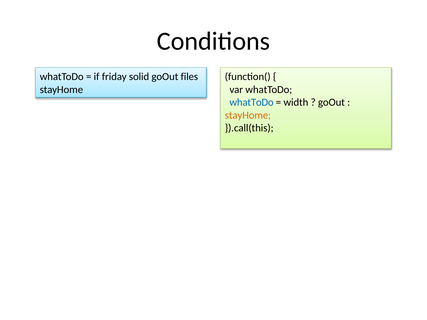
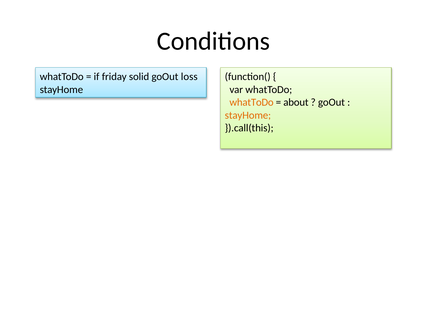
files: files -> loss
whatToDo at (252, 102) colour: blue -> orange
width: width -> about
